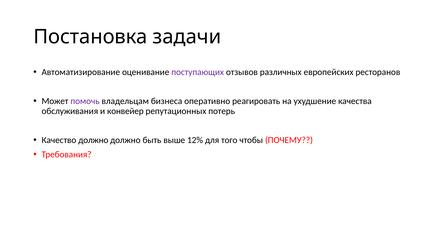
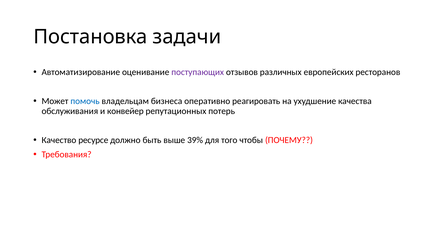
помочь colour: purple -> blue
Качество должно: должно -> ресурсе
12%: 12% -> 39%
